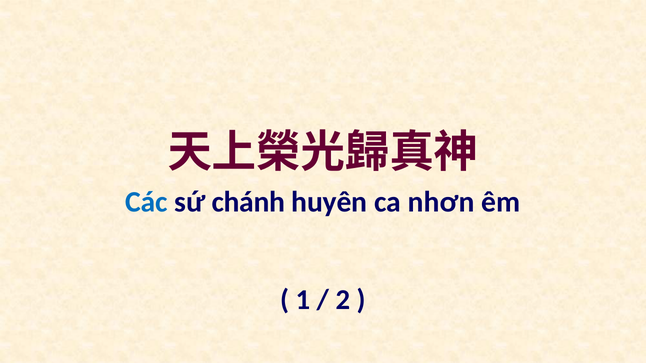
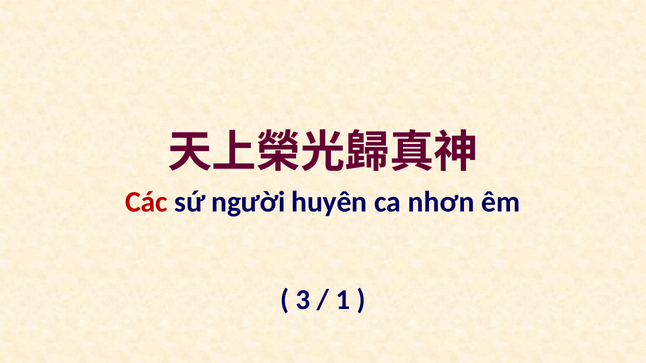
Các colour: blue -> red
chánh: chánh -> người
1: 1 -> 3
2: 2 -> 1
